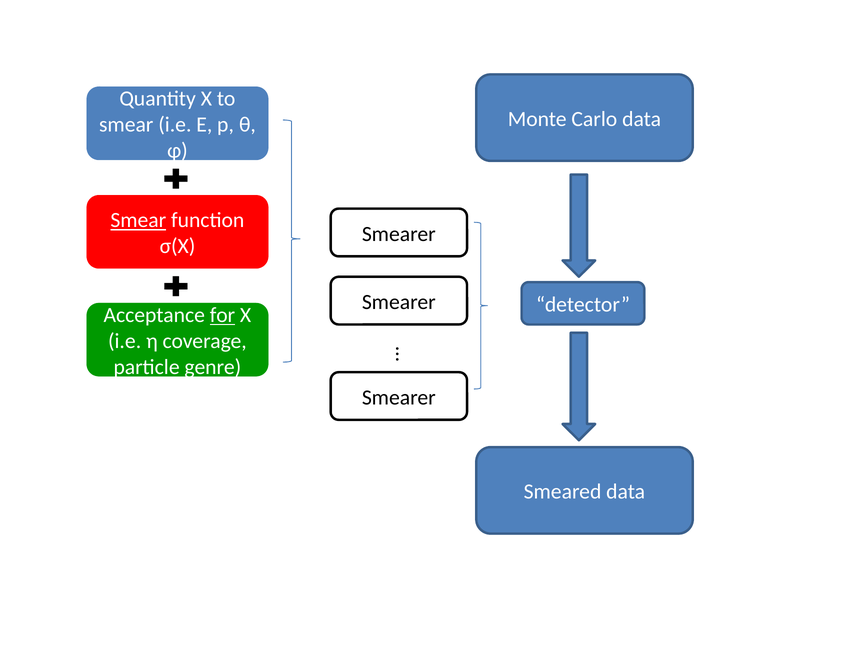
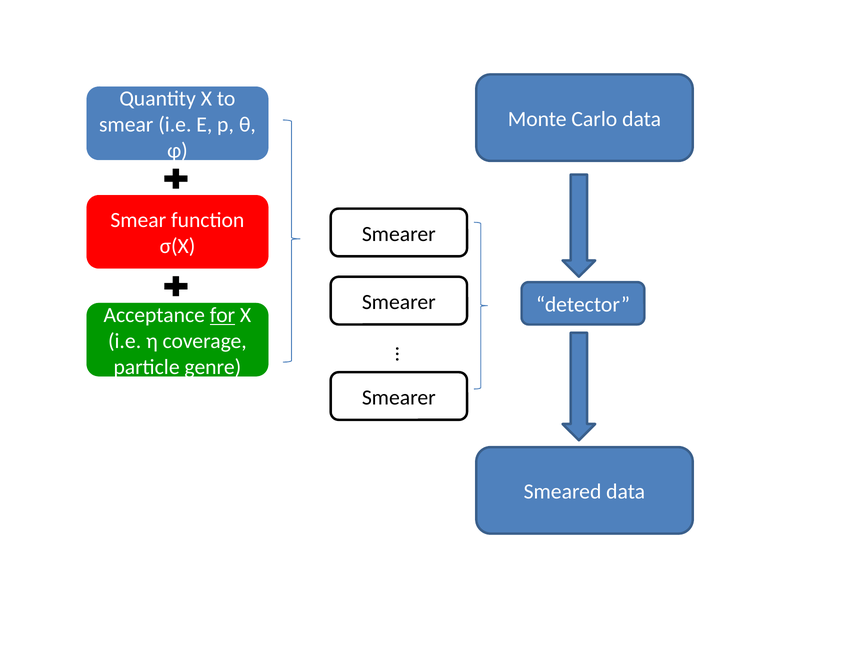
Smear at (138, 221) underline: present -> none
